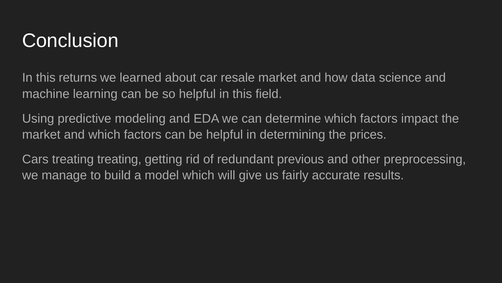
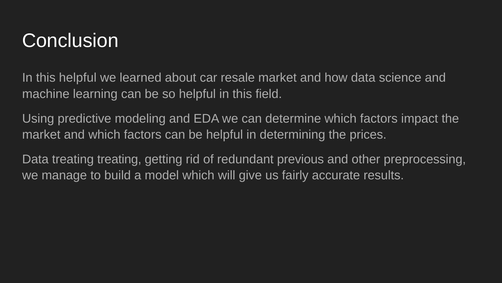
this returns: returns -> helpful
Cars at (35, 159): Cars -> Data
